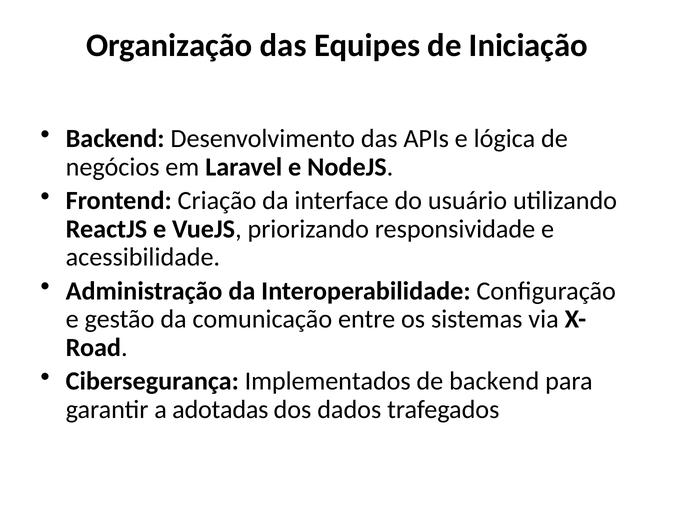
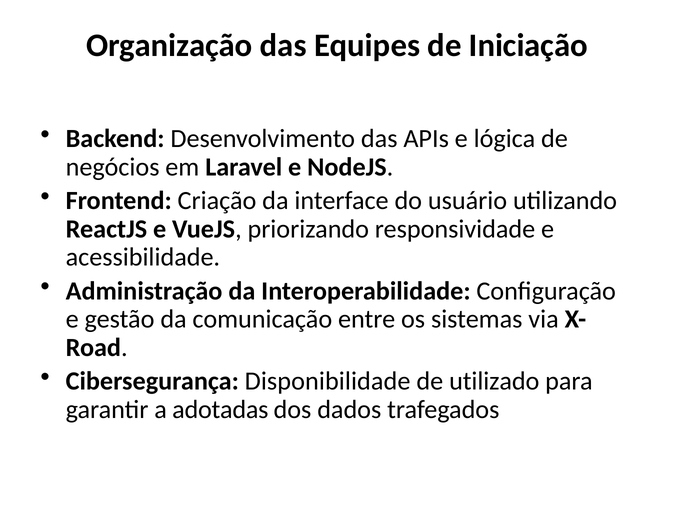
Implementados: Implementados -> Disponibilidade
de backend: backend -> utilizado
